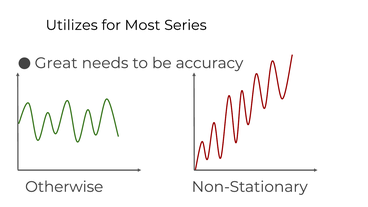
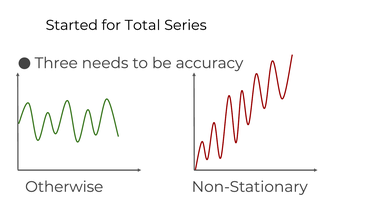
Utilizes: Utilizes -> Started
Most: Most -> Total
Great: Great -> Three
